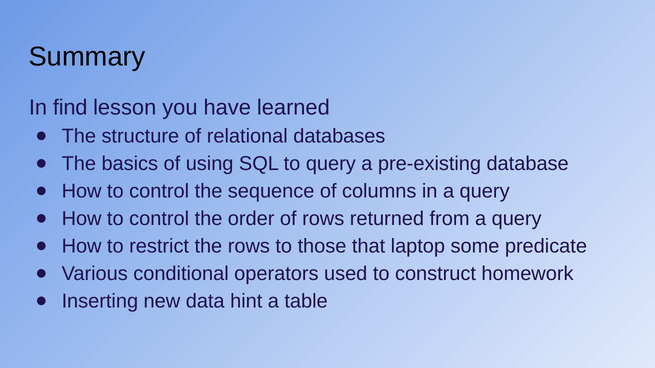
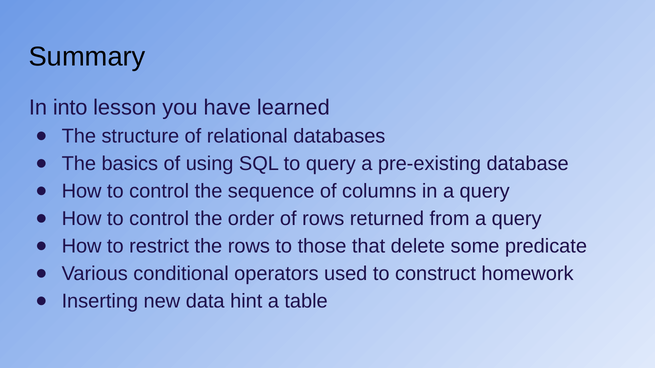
find: find -> into
laptop: laptop -> delete
